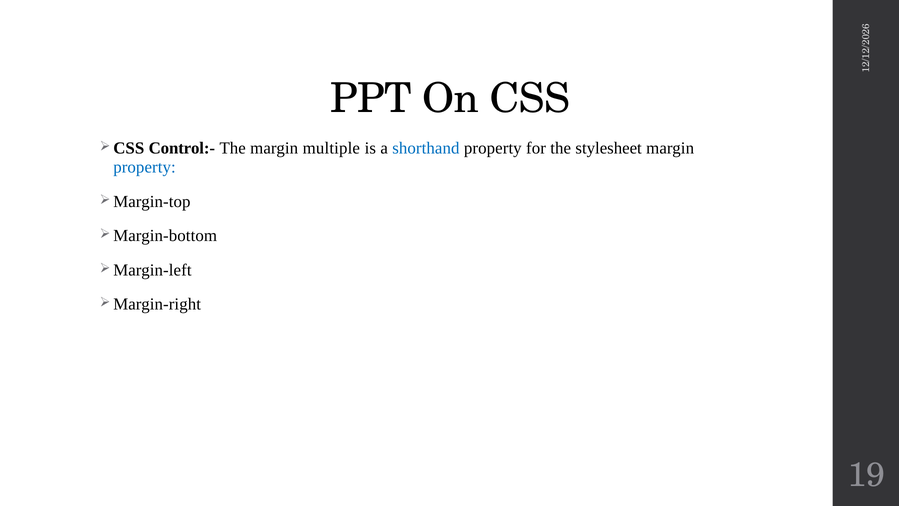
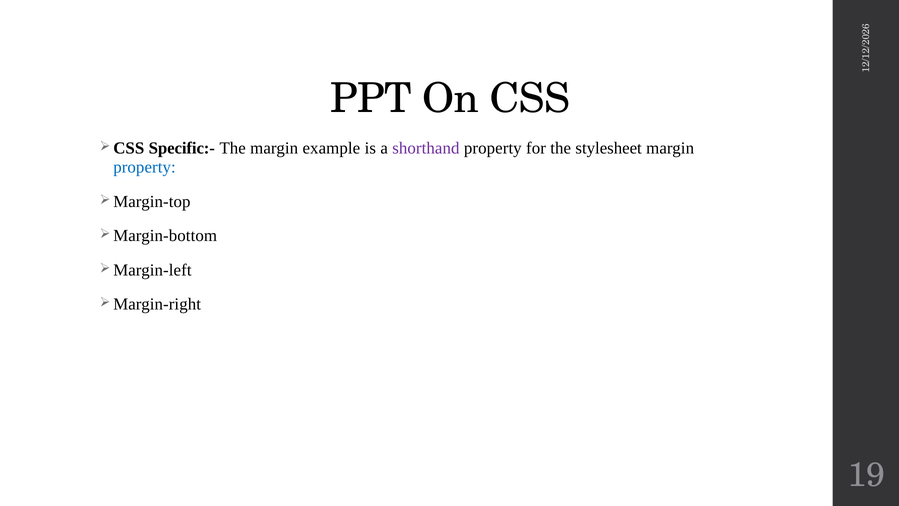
Control:-: Control:- -> Specific:-
multiple: multiple -> example
shorthand colour: blue -> purple
